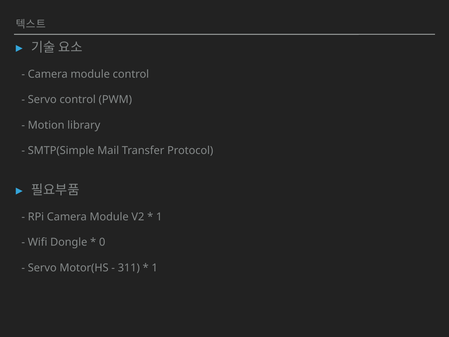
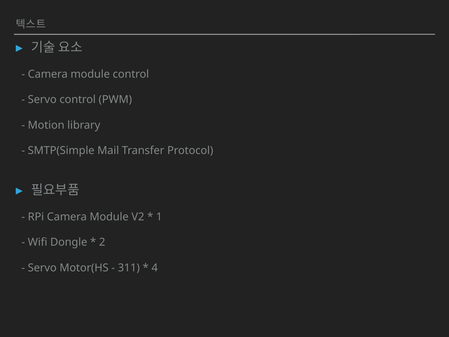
0: 0 -> 2
1 at (155, 268): 1 -> 4
